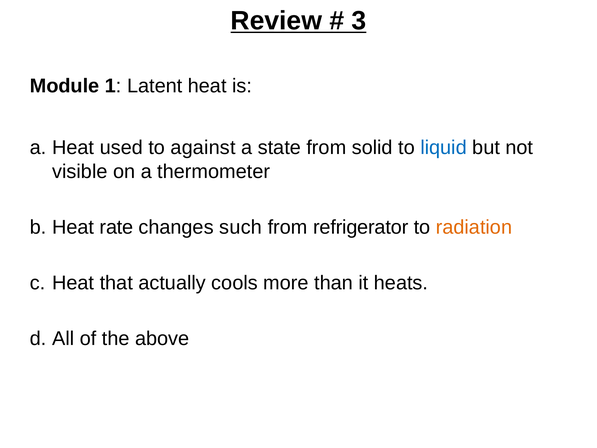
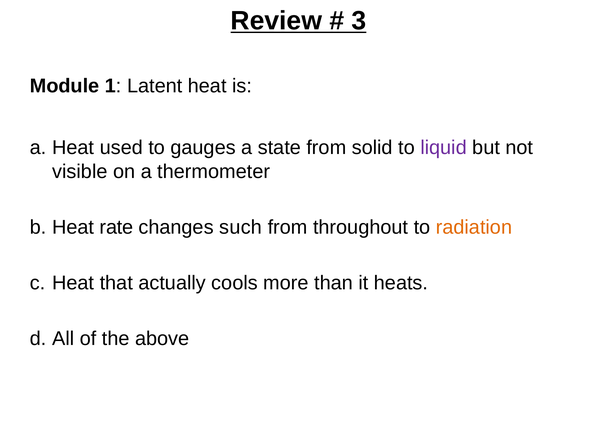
against: against -> gauges
liquid colour: blue -> purple
refrigerator: refrigerator -> throughout
